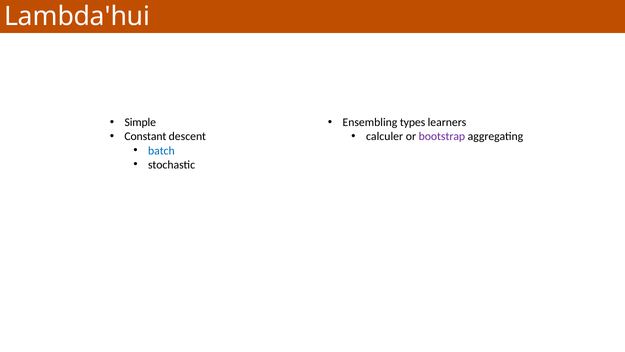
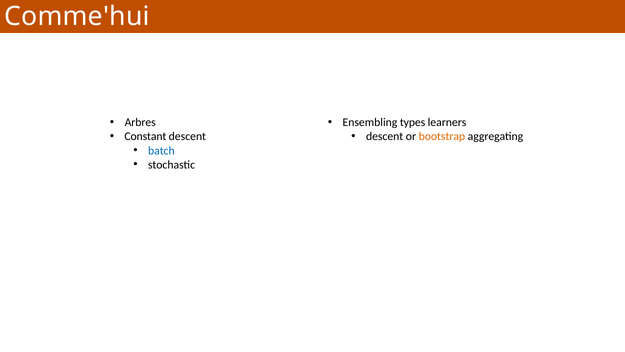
Lambda'hui: Lambda'hui -> Comme'hui
Simple: Simple -> Arbres
calculer at (385, 136): calculer -> descent
bootstrap colour: purple -> orange
